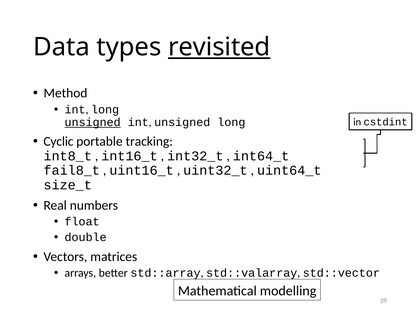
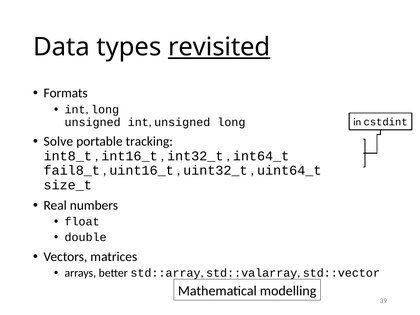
Method: Method -> Formats
unsigned at (93, 122) underline: present -> none
Cyclic: Cyclic -> Solve
